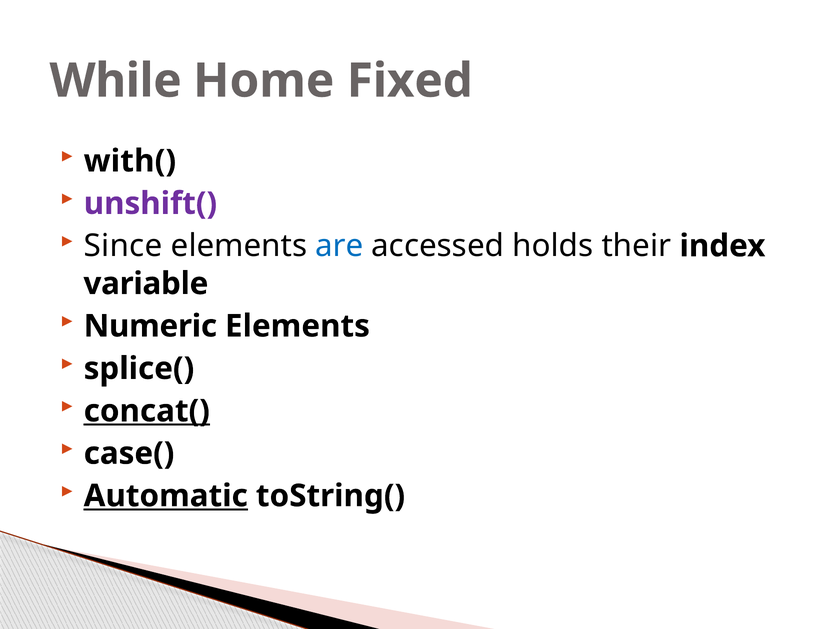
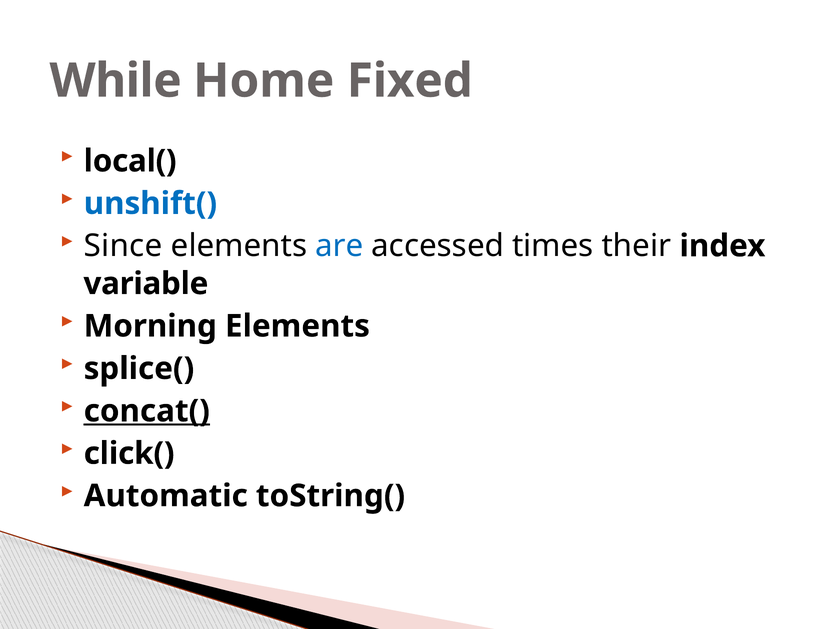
with(: with( -> local(
unshift( colour: purple -> blue
holds: holds -> times
Numeric: Numeric -> Morning
case(: case( -> click(
Automatic underline: present -> none
